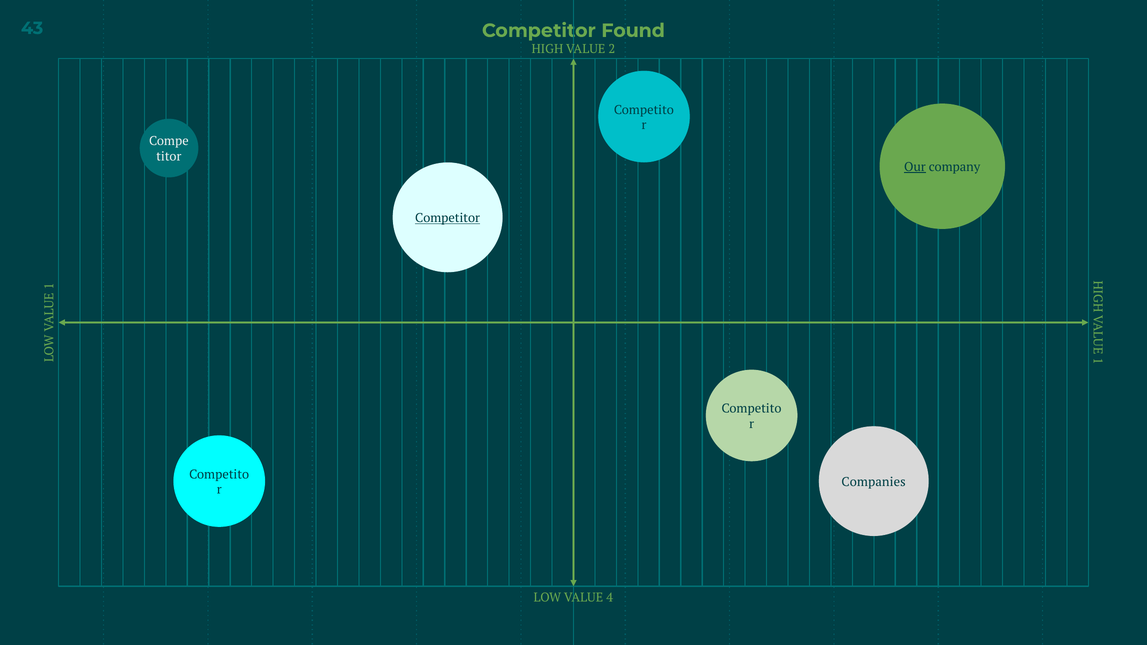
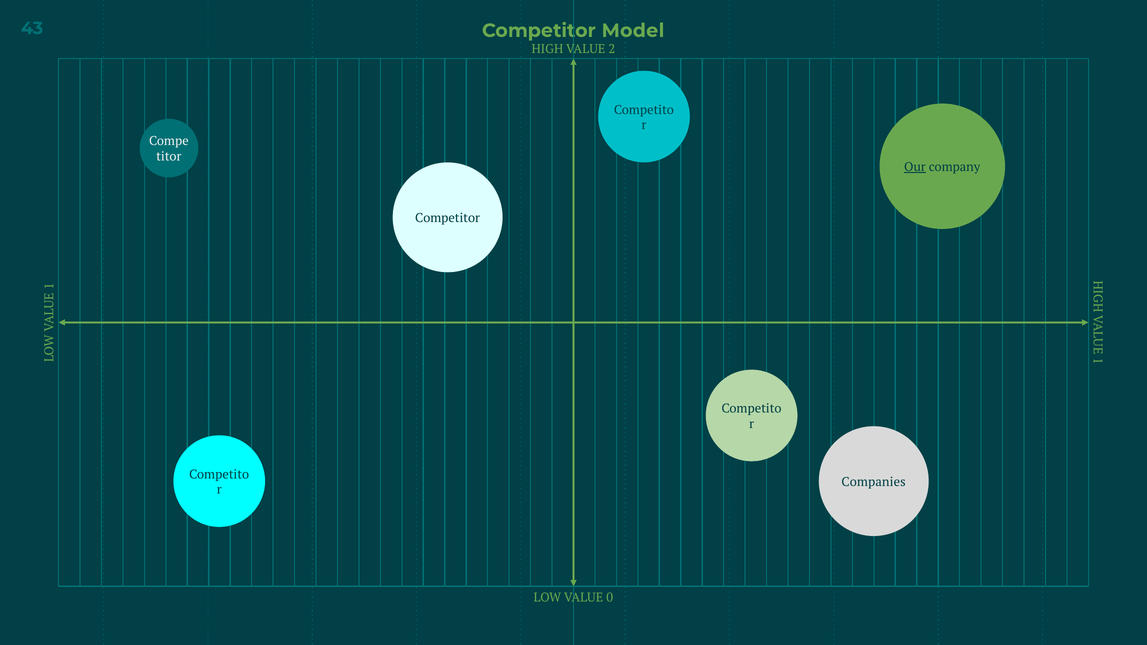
Found: Found -> Model
Competitor at (448, 218) underline: present -> none
4: 4 -> 0
